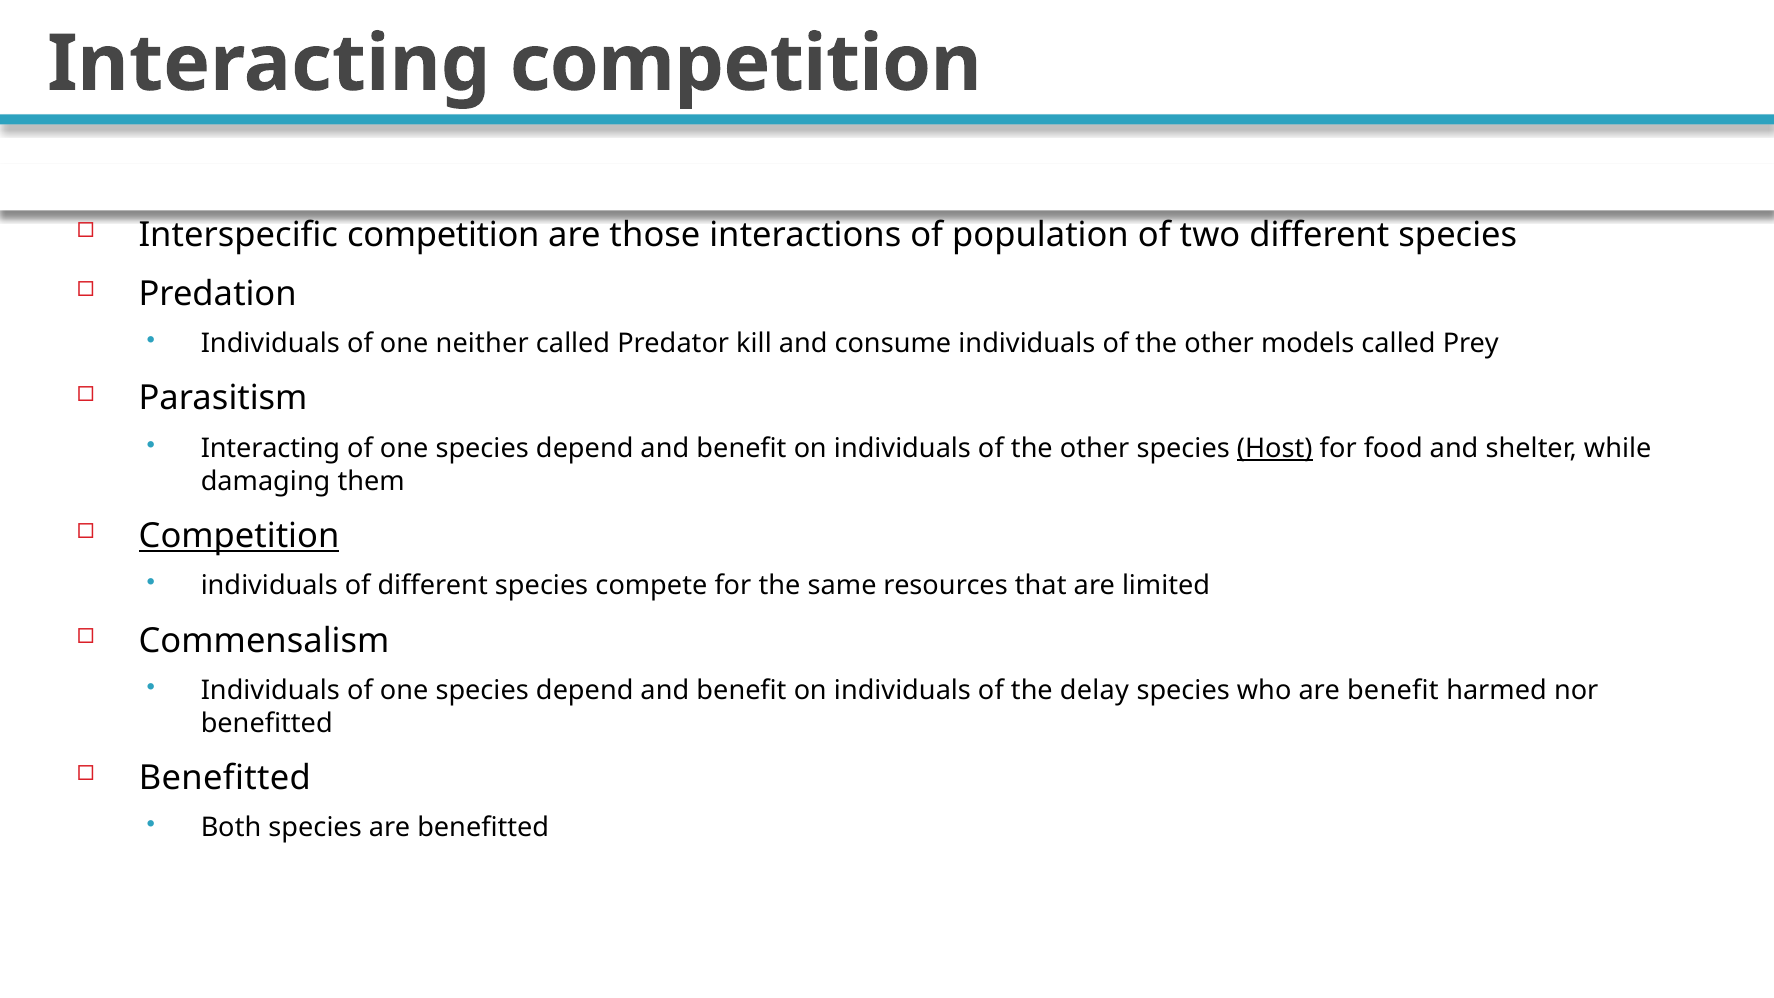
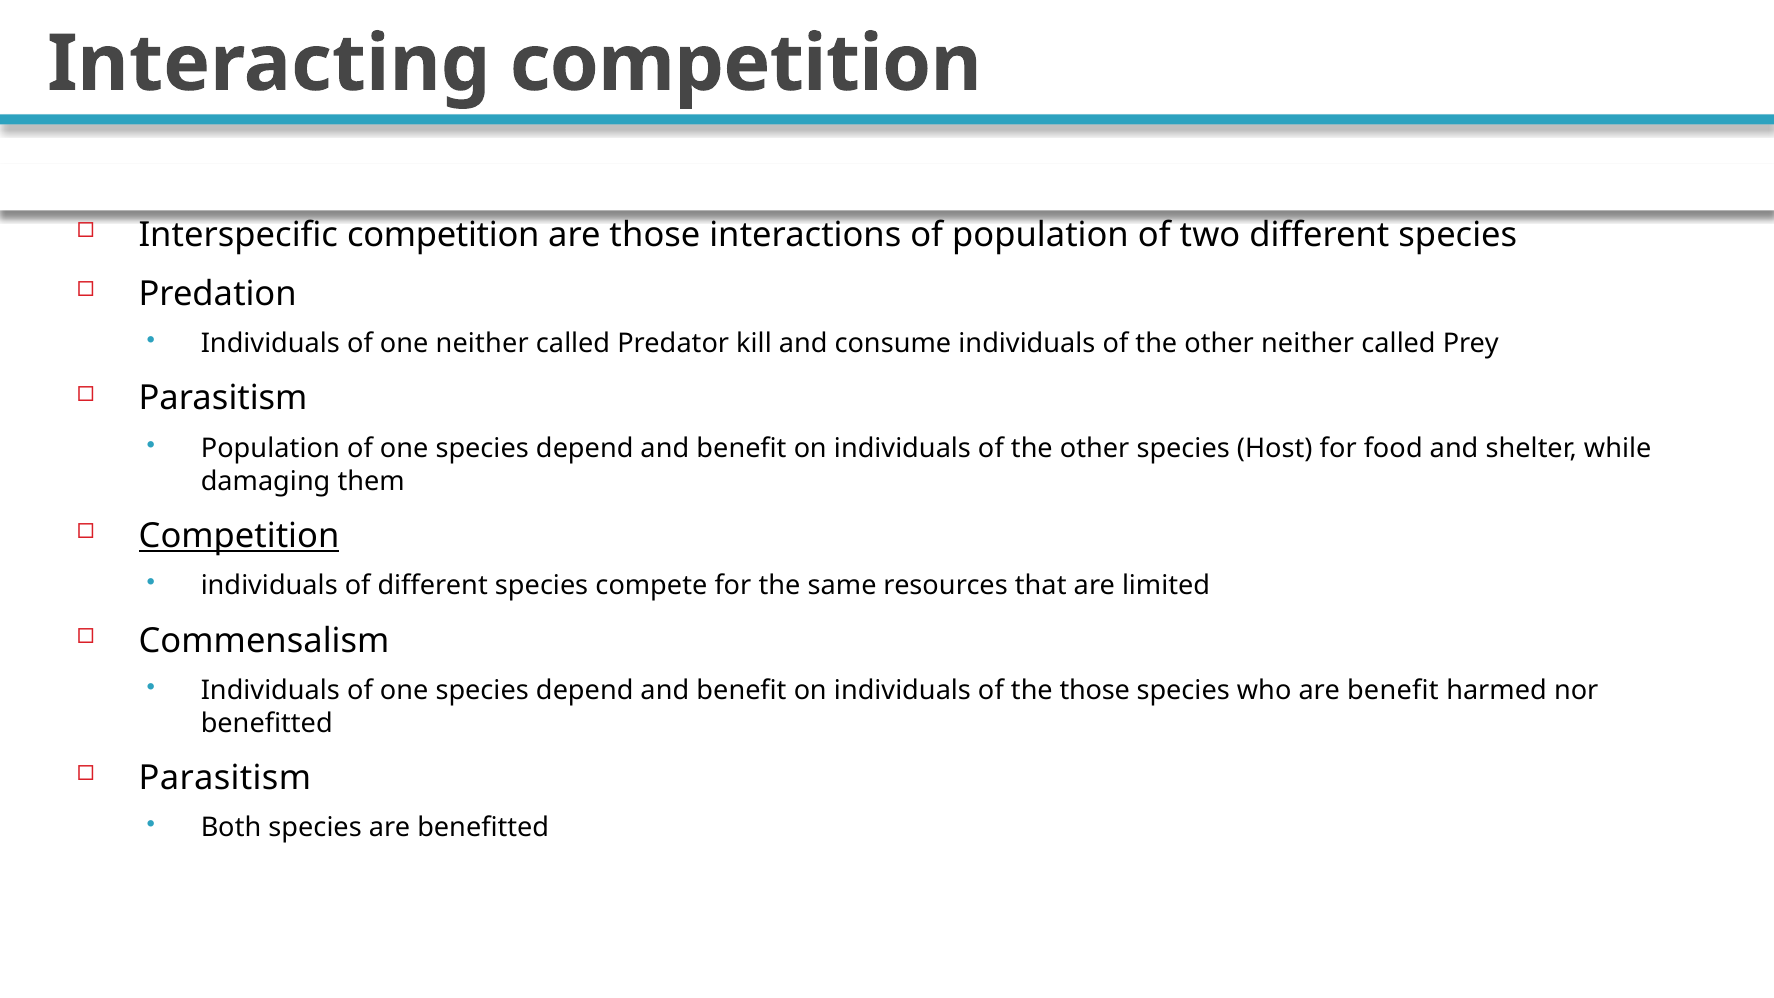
other models: models -> neither
Interacting at (270, 449): Interacting -> Population
Host underline: present -> none
the delay: delay -> those
Benefitted at (225, 778): Benefitted -> Parasitism
